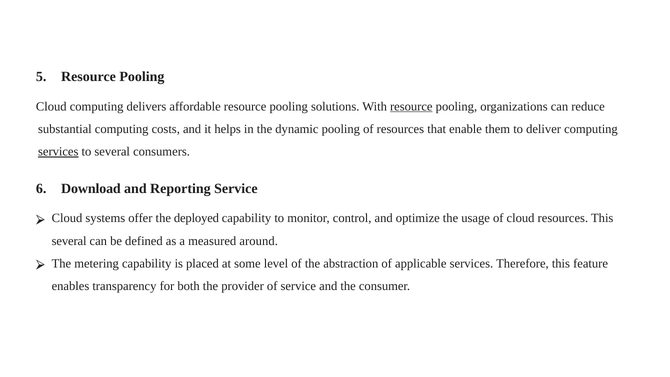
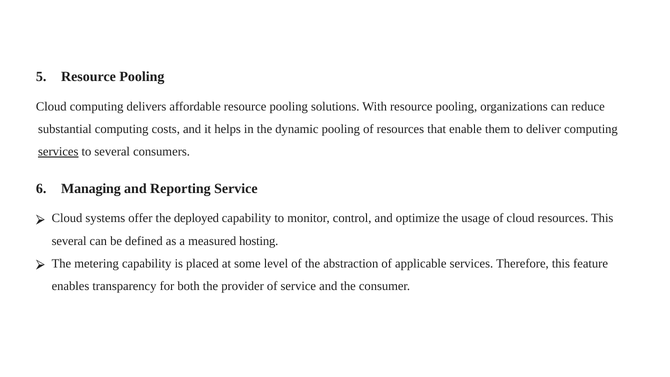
resource at (411, 106) underline: present -> none
Download: Download -> Managing
around: around -> hosting
